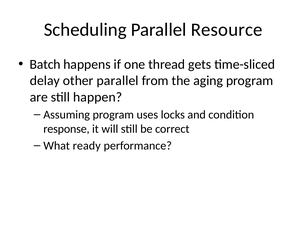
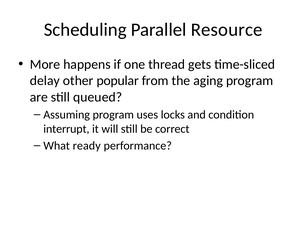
Batch: Batch -> More
other parallel: parallel -> popular
happen: happen -> queued
response: response -> interrupt
